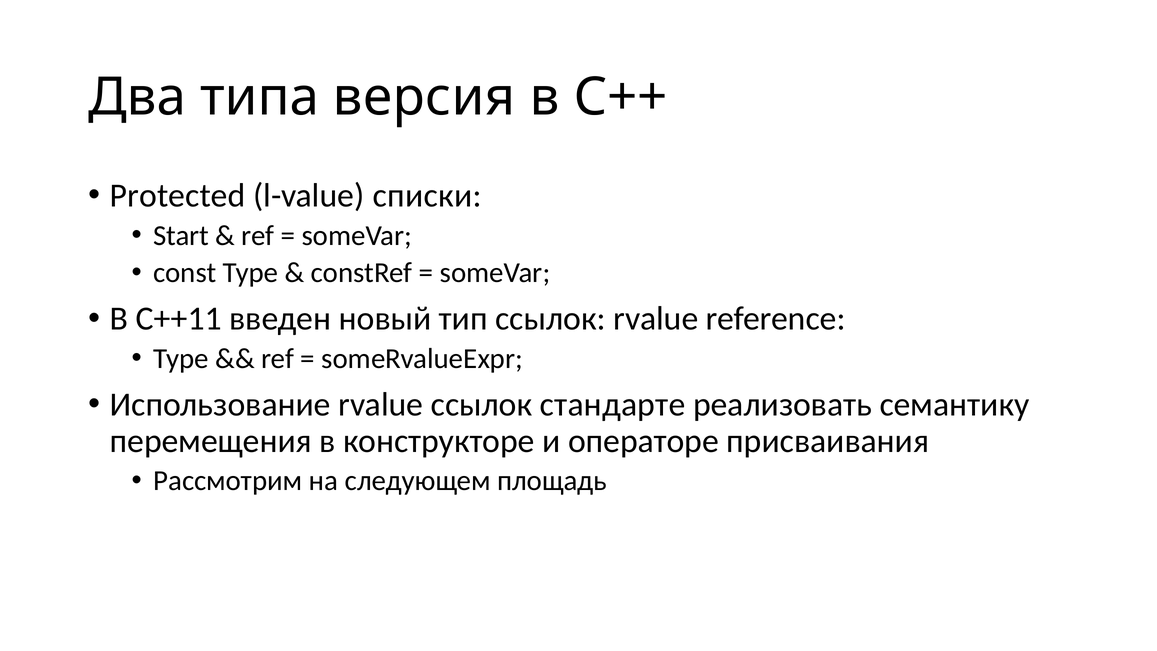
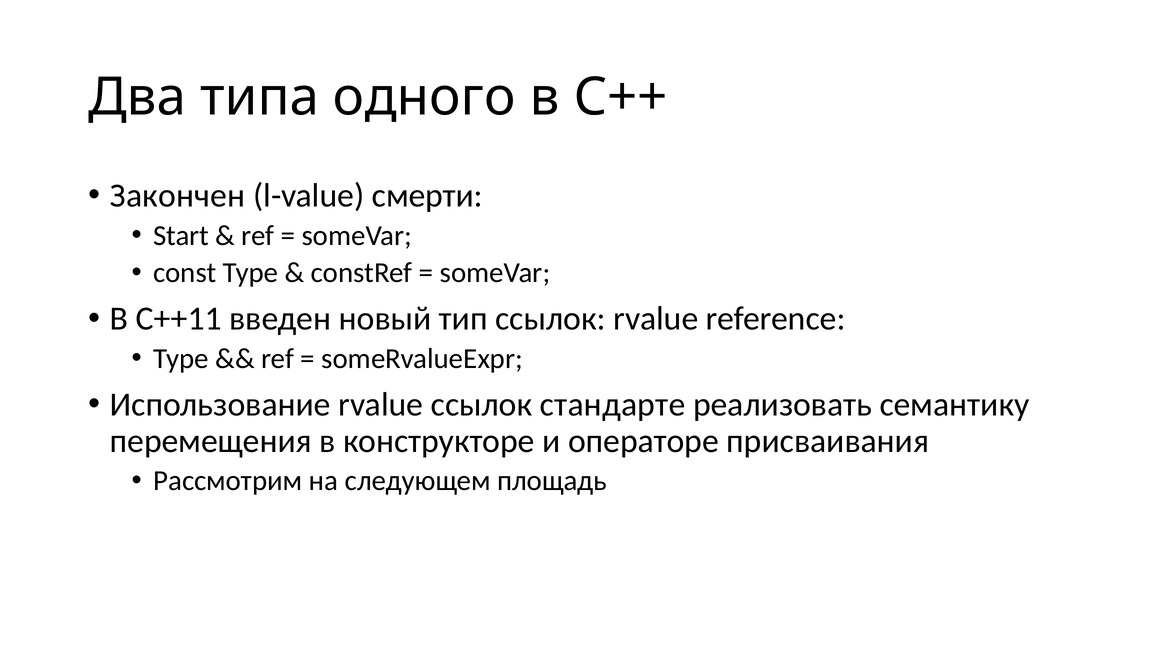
версия: версия -> одного
Protected: Protected -> Закончен
списки: списки -> смерти
